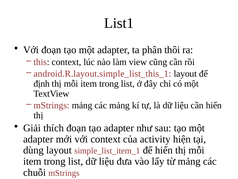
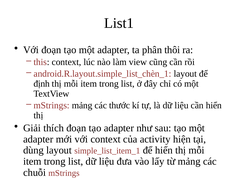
android.R.layout.simple_list_this_1: android.R.layout.simple_list_this_1 -> android.R.layout.simple_list_chèn_1
các mảng: mảng -> thước
